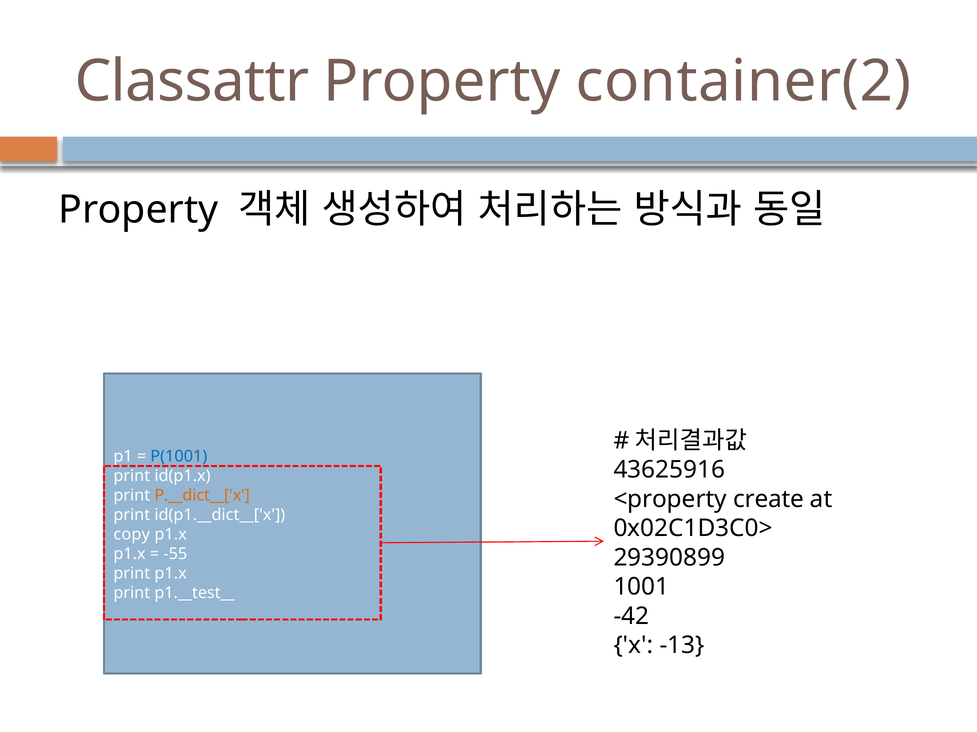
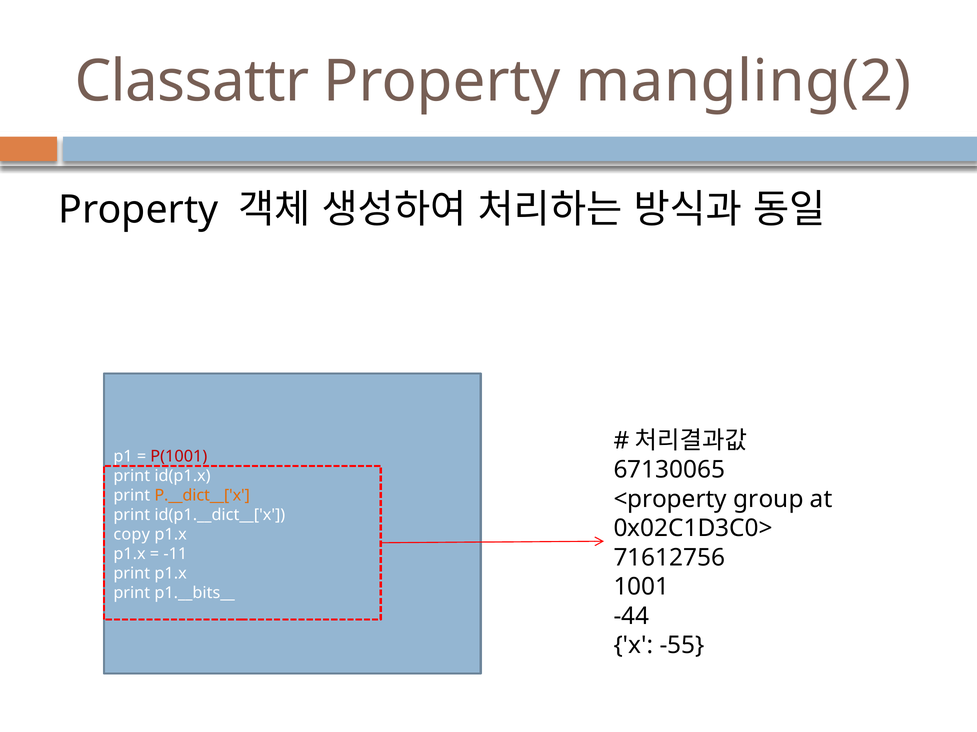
container(2: container(2 -> mangling(2
P(1001 colour: blue -> red
43625916: 43625916 -> 67130065
create: create -> group
-55: -55 -> -11
29390899: 29390899 -> 71612756
p1.__test__: p1.__test__ -> p1.__bits__
-42: -42 -> -44
-13: -13 -> -55
